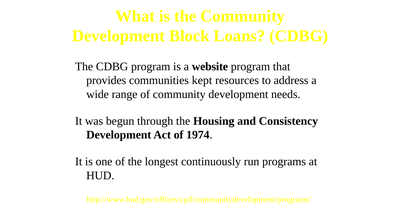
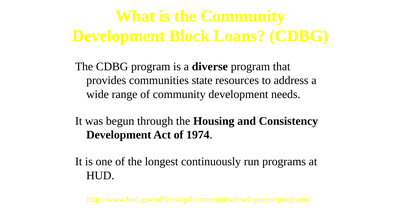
website: website -> diverse
kept: kept -> state
